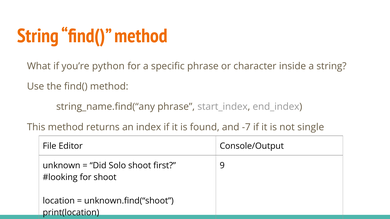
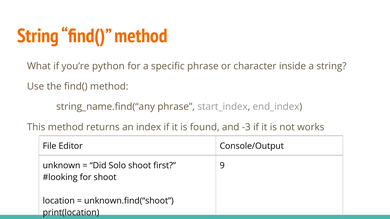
-7: -7 -> -3
single: single -> works
